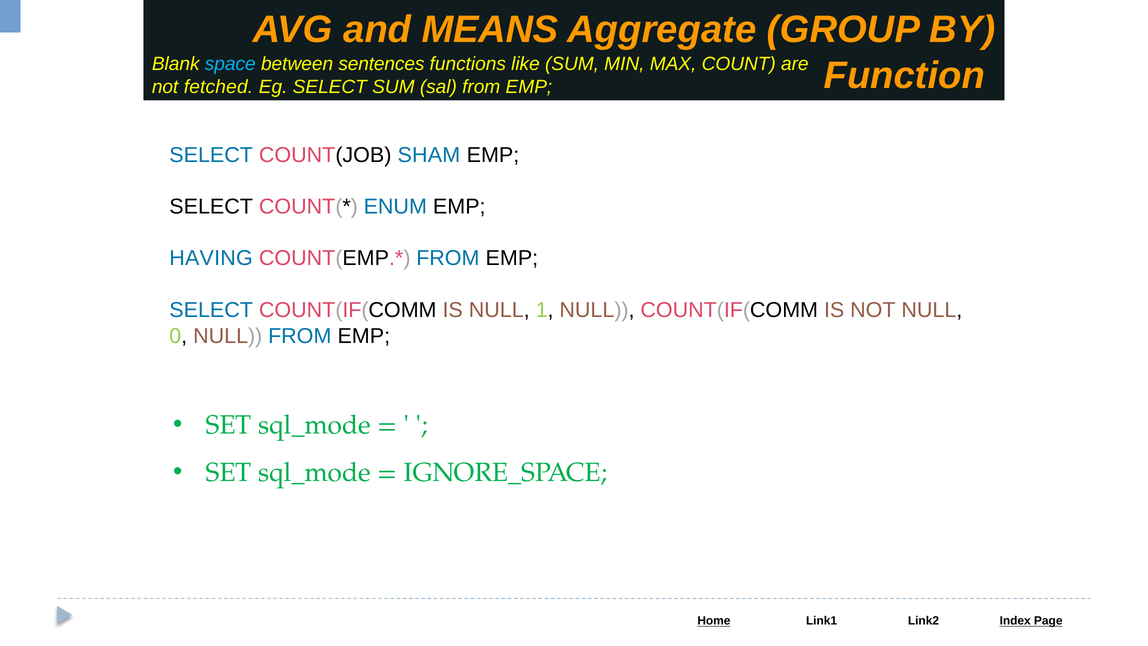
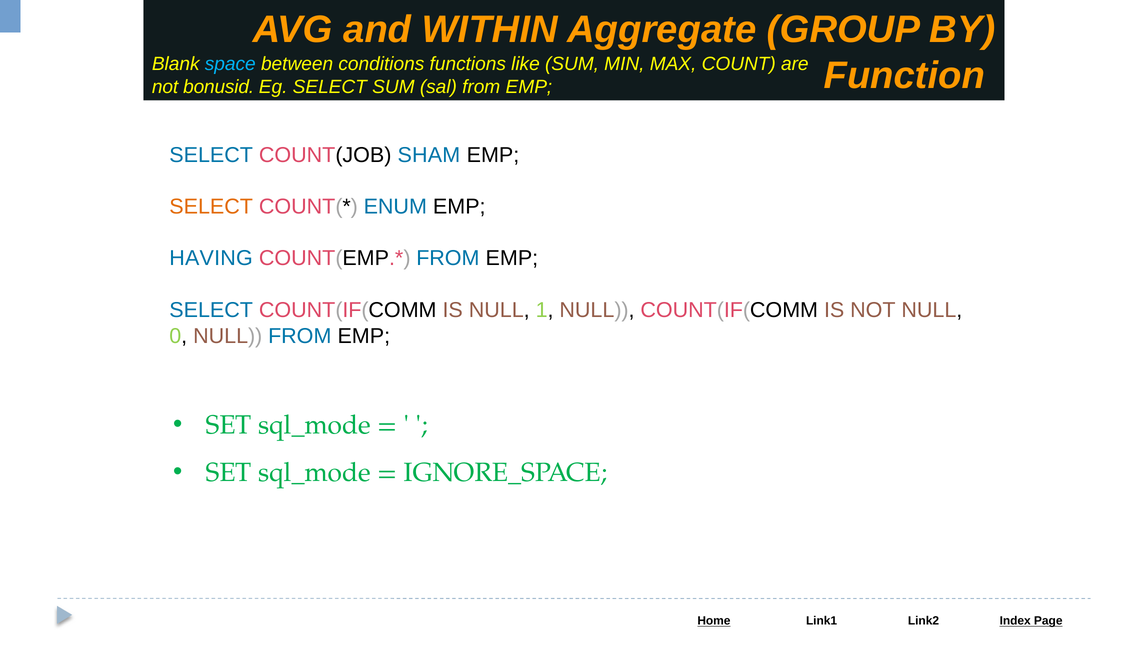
MEANS: MEANS -> WITHIN
sentences: sentences -> conditions
fetched: fetched -> bonusid
SELECT at (211, 207) colour: black -> orange
